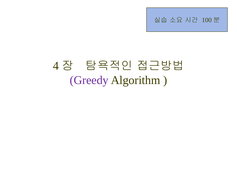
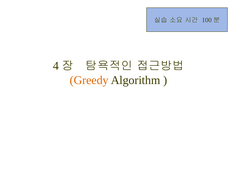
Greedy colour: purple -> orange
